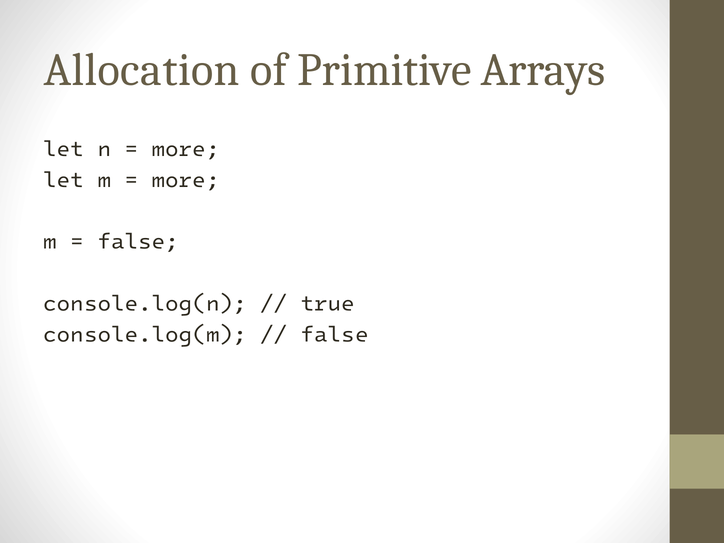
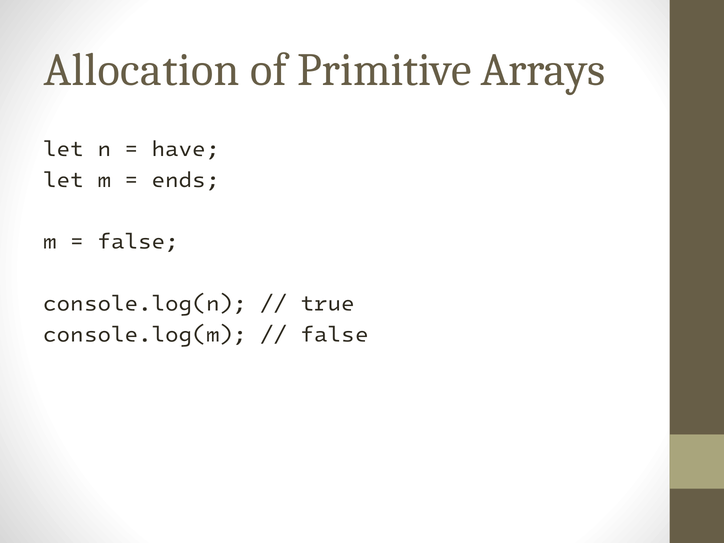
more at (186, 149): more -> have
more at (186, 180): more -> ends
